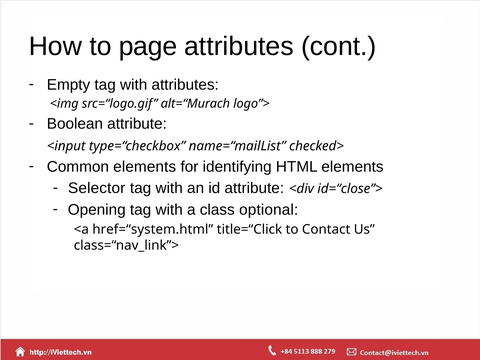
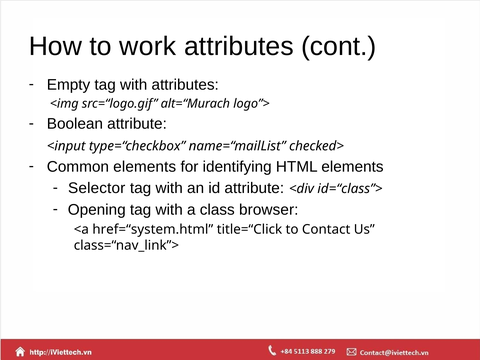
page: page -> work
id=“close”>: id=“close”> -> id=“class”>
optional: optional -> browser
